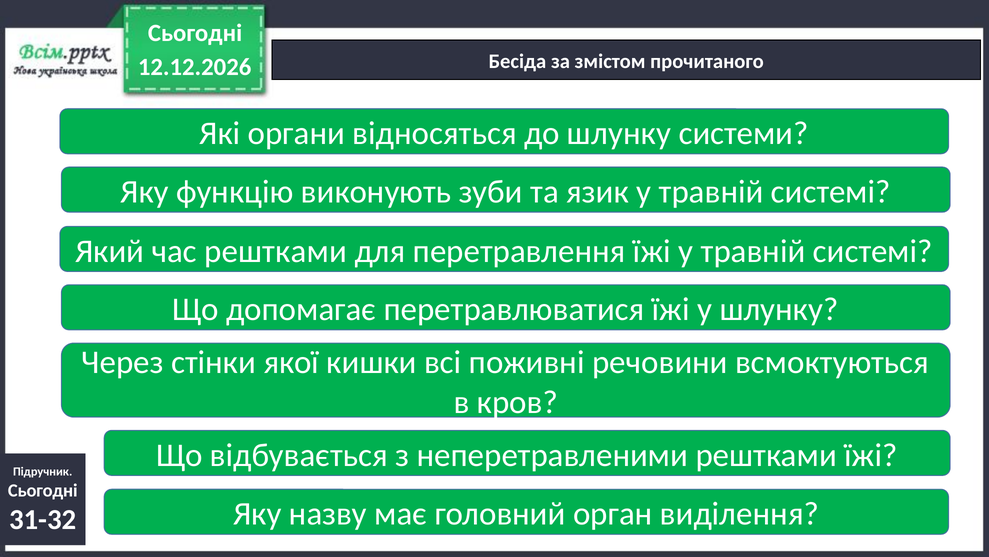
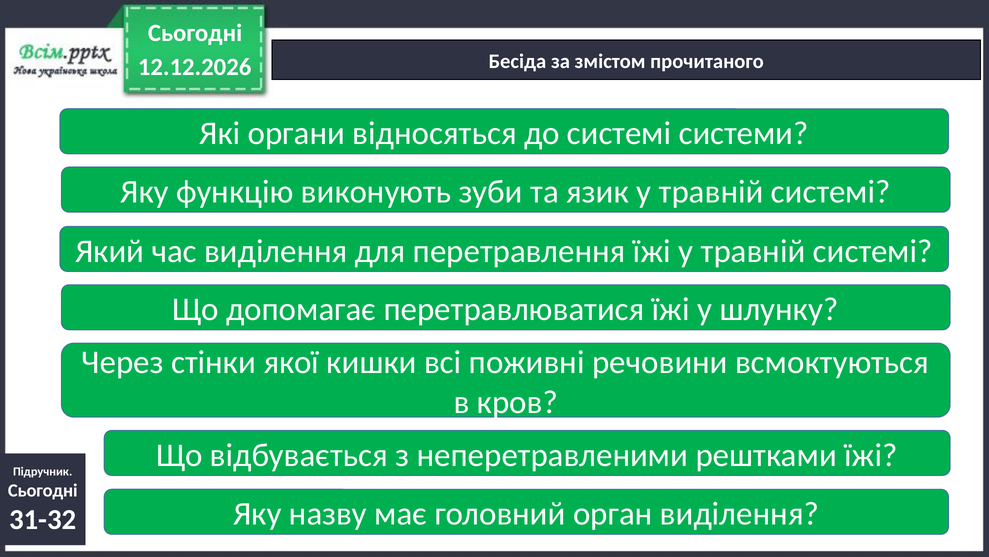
до шлунку: шлунку -> системі
час рештками: рештками -> виділення
